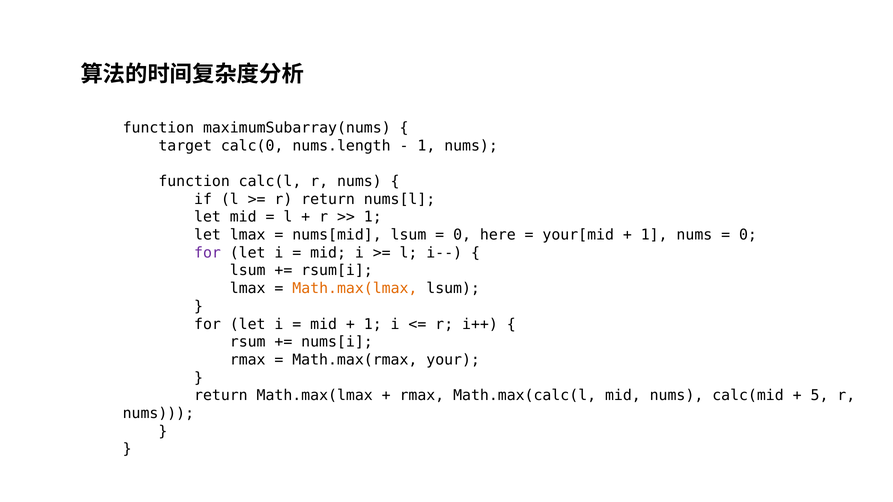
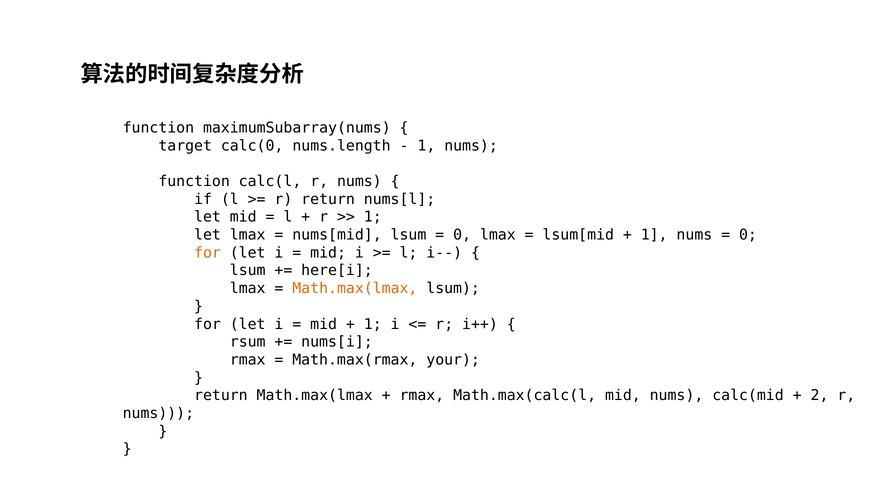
0 here: here -> lmax
your[mid: your[mid -> lsum[mid
for at (208, 253) colour: purple -> orange
rsum[i: rsum[i -> here[i
5: 5 -> 2
